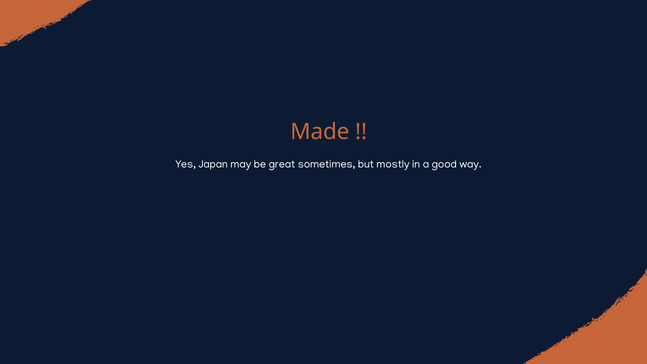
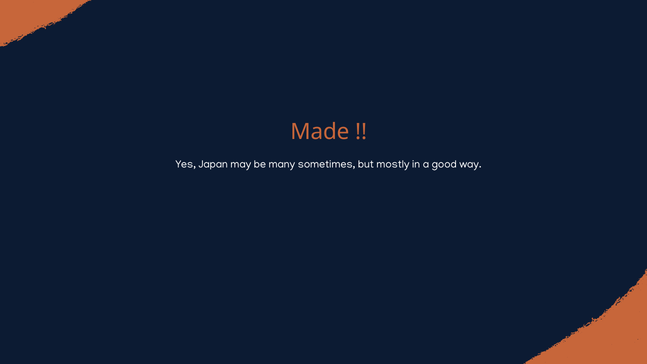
great: great -> many
